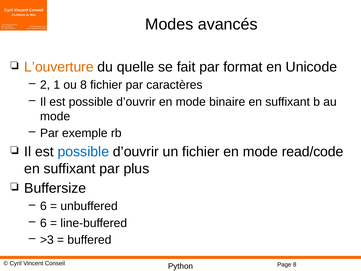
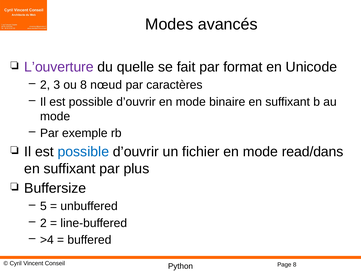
L’ouverture colour: orange -> purple
1: 1 -> 3
8 fichier: fichier -> nœud
read/code: read/code -> read/dans
6 at (43, 206): 6 -> 5
6 at (43, 223): 6 -> 2
>3: >3 -> >4
